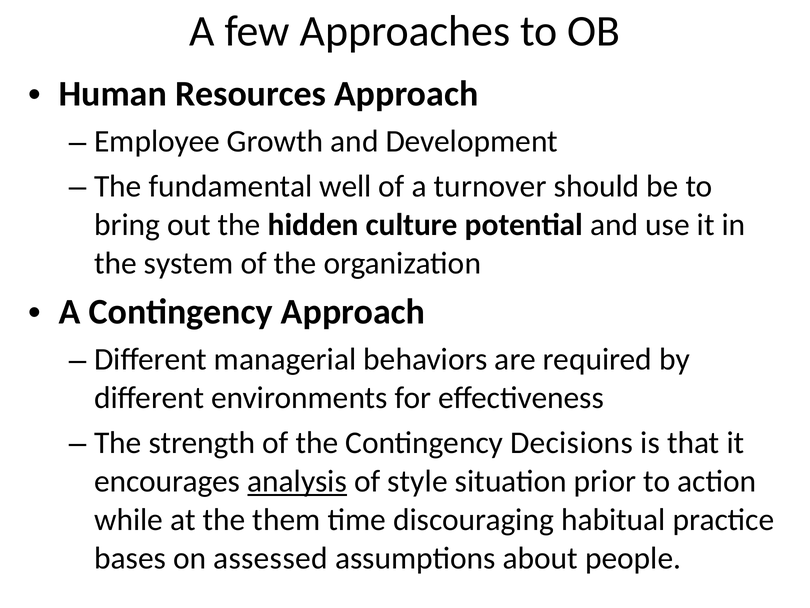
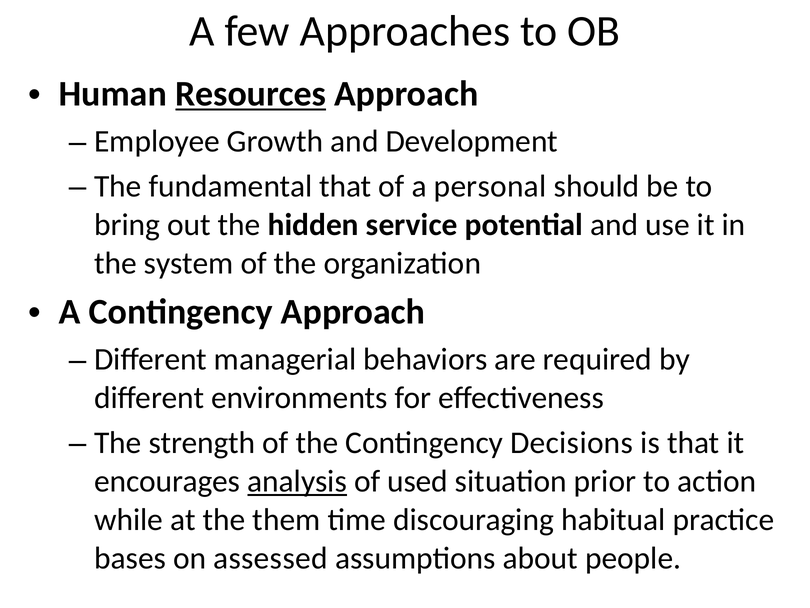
Resources underline: none -> present
fundamental well: well -> that
turnover: turnover -> personal
culture: culture -> service
style: style -> used
